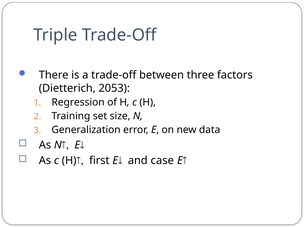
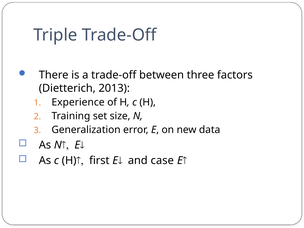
2053: 2053 -> 2013
Regression: Regression -> Experience
